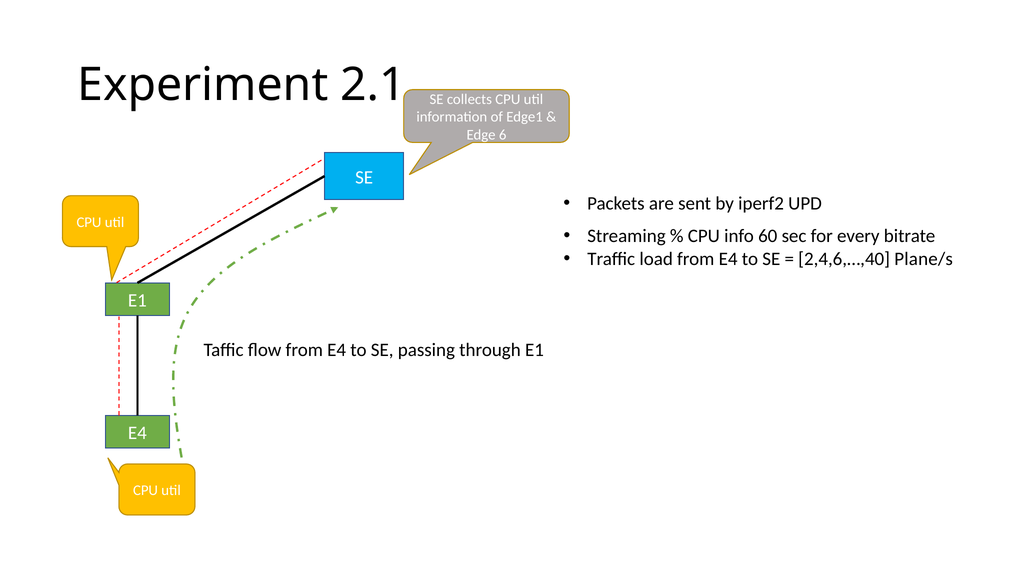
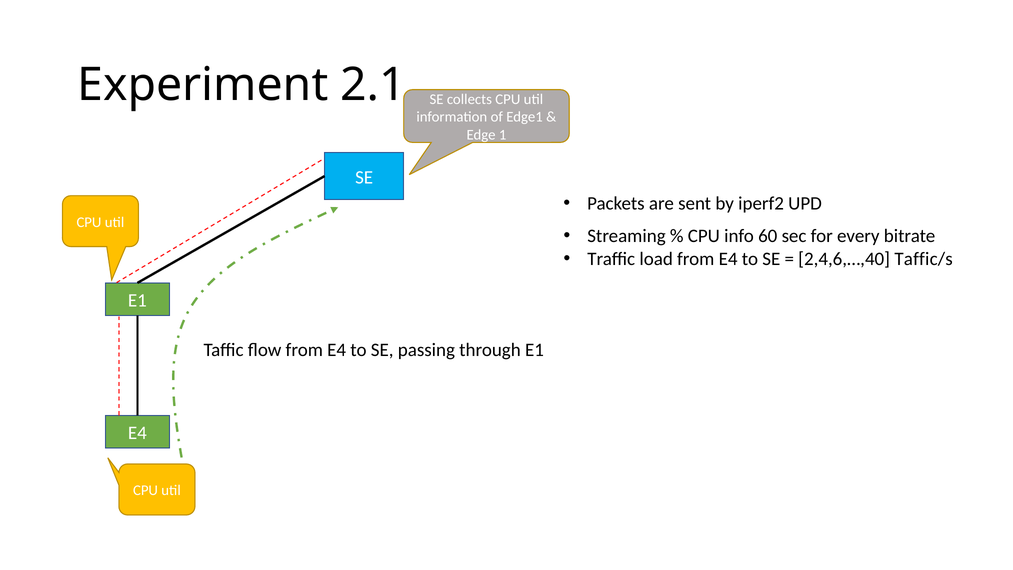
6: 6 -> 1
Plane/s: Plane/s -> Taffic/s
